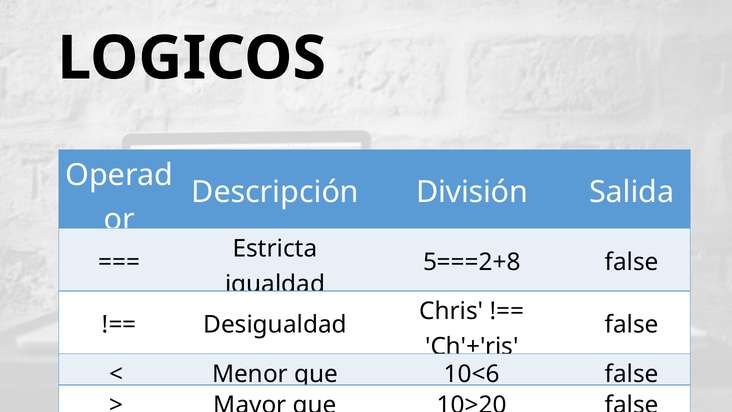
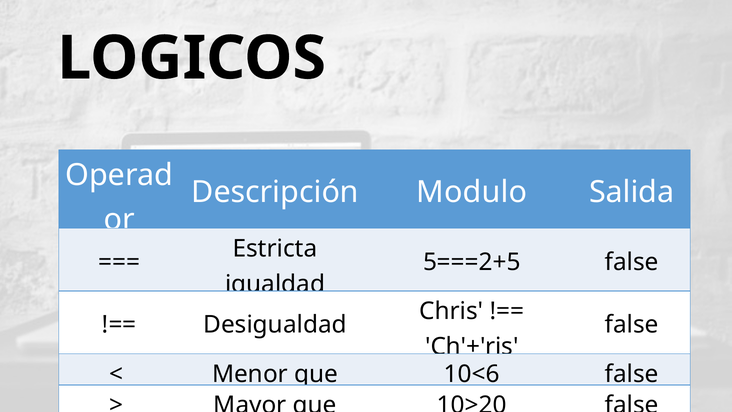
División: División -> Modulo
5===2+8: 5===2+8 -> 5===2+5
